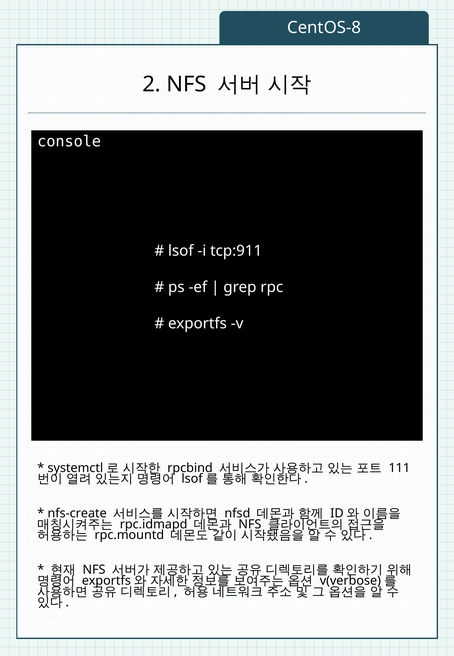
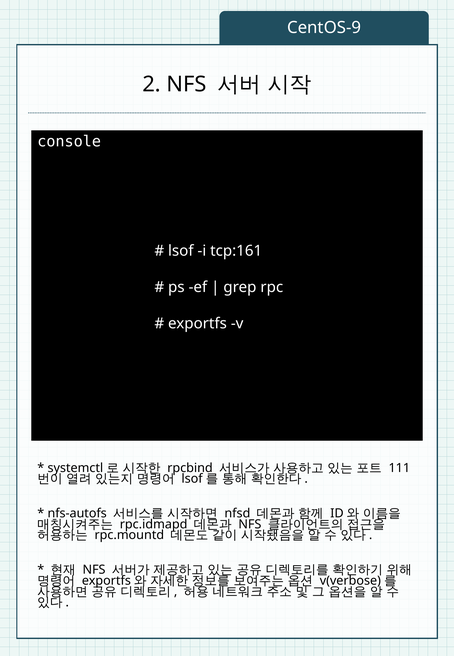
CentOS-8: CentOS-8 -> CentOS-9
tcp:911: tcp:911 -> tcp:161
nfs-create: nfs-create -> nfs-autofs
